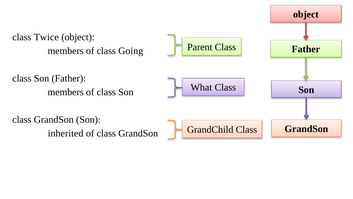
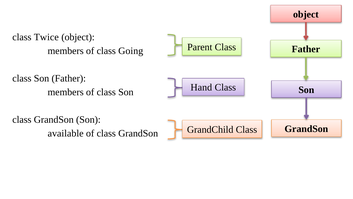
What: What -> Hand
inherited: inherited -> available
